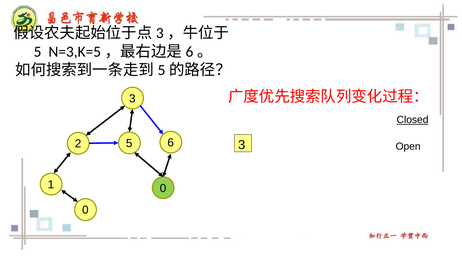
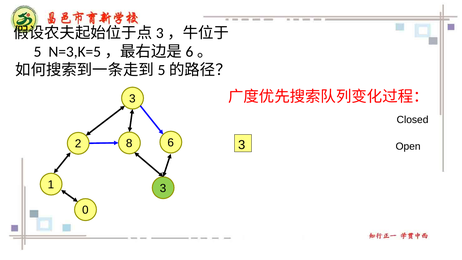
Closed underline: present -> none
2 5: 5 -> 8
1 0: 0 -> 3
